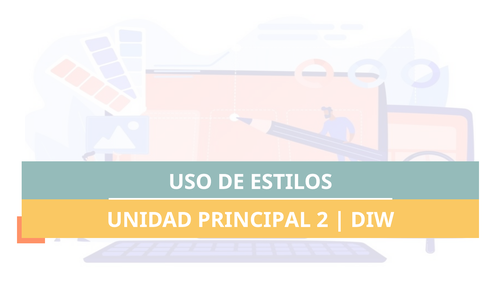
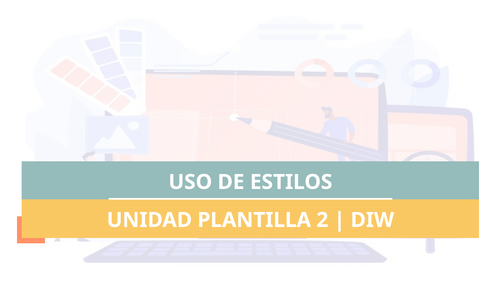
PRINCIPAL: PRINCIPAL -> PLANTILLA
